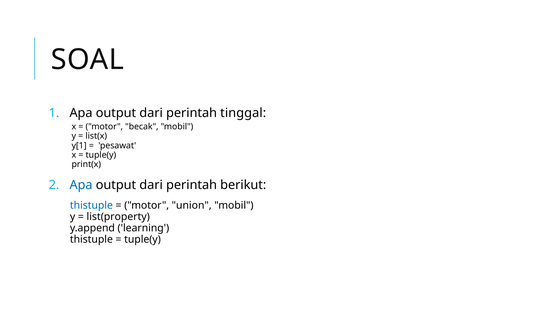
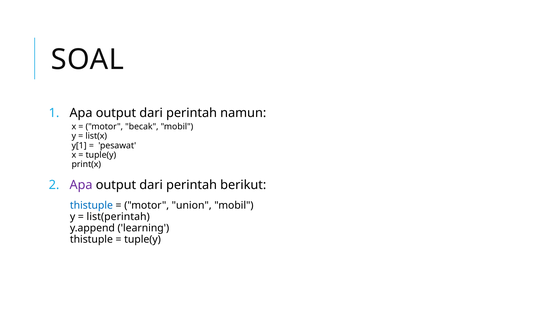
tinggal: tinggal -> namun
Apa at (81, 185) colour: blue -> purple
list(property: list(property -> list(perintah
